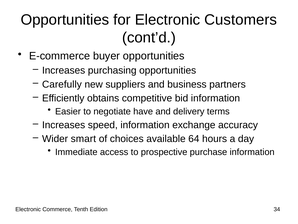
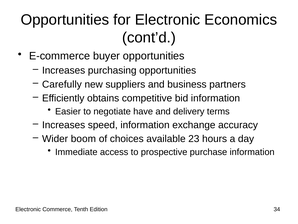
Customers: Customers -> Economics
smart: smart -> boom
64: 64 -> 23
